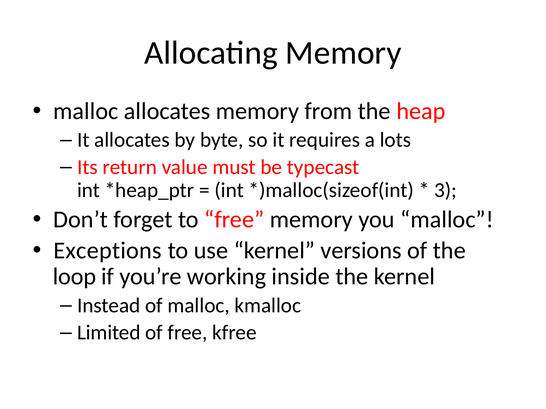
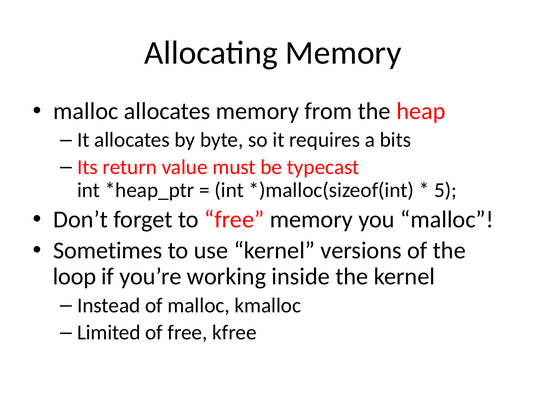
lots: lots -> bits
3: 3 -> 5
Exceptions: Exceptions -> Sometimes
